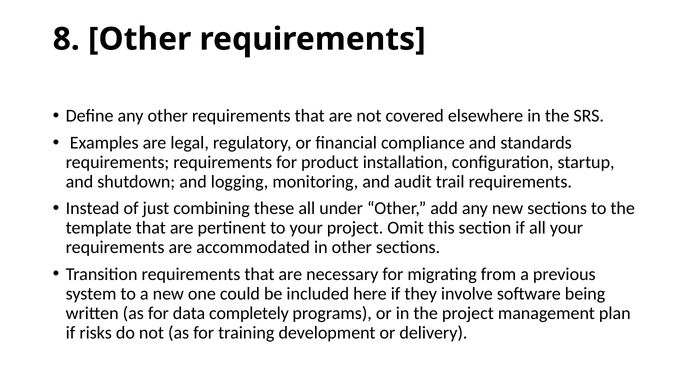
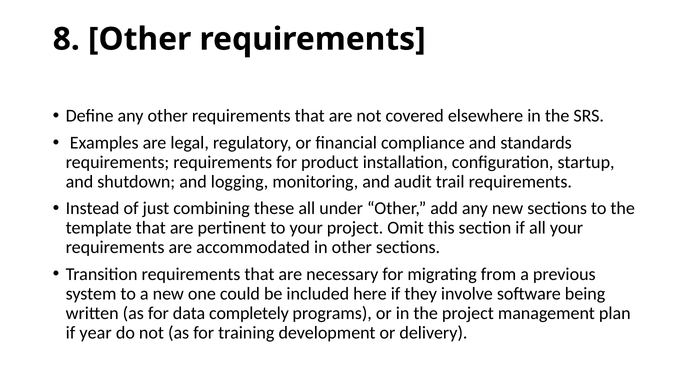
risks: risks -> year
